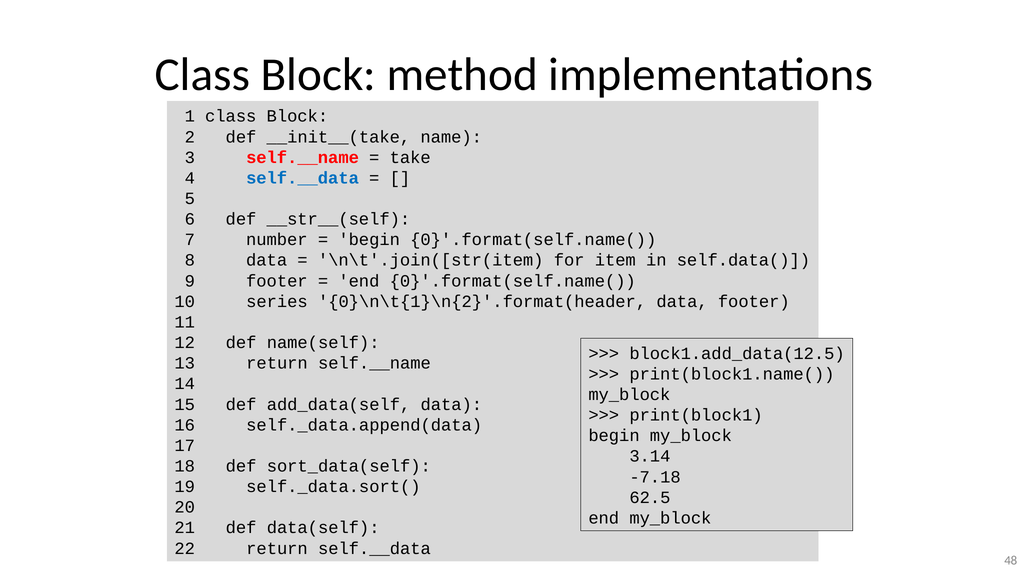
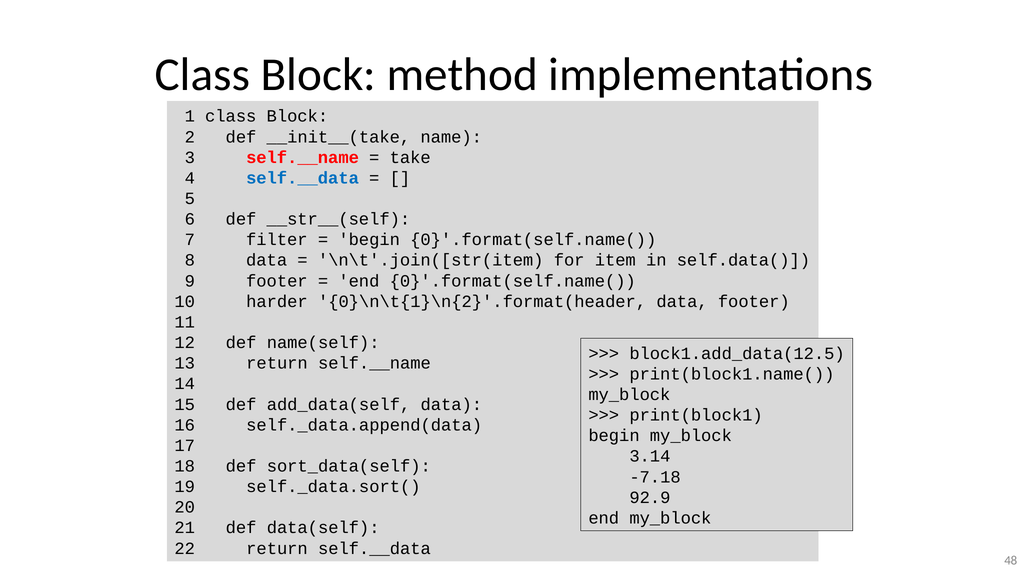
number: number -> filter
series: series -> harder
62.5: 62.5 -> 92.9
